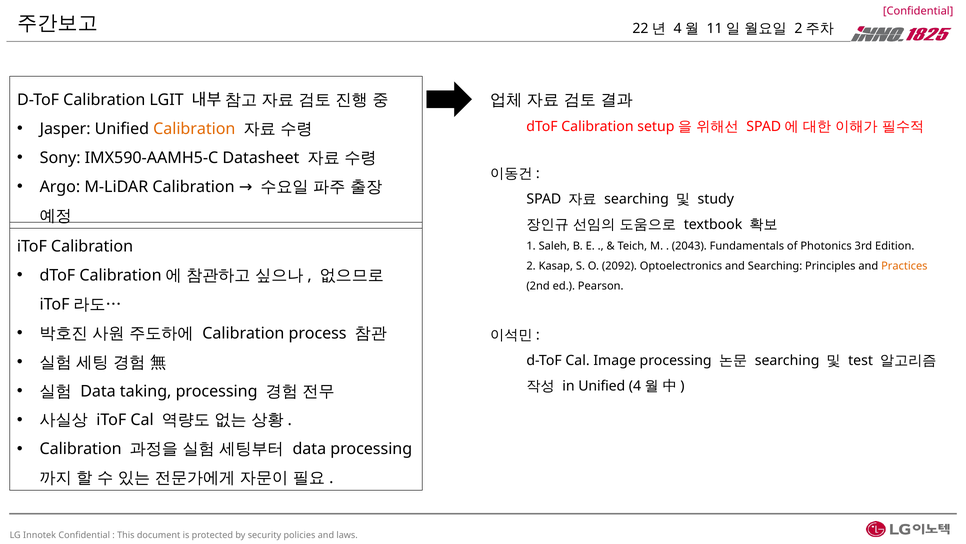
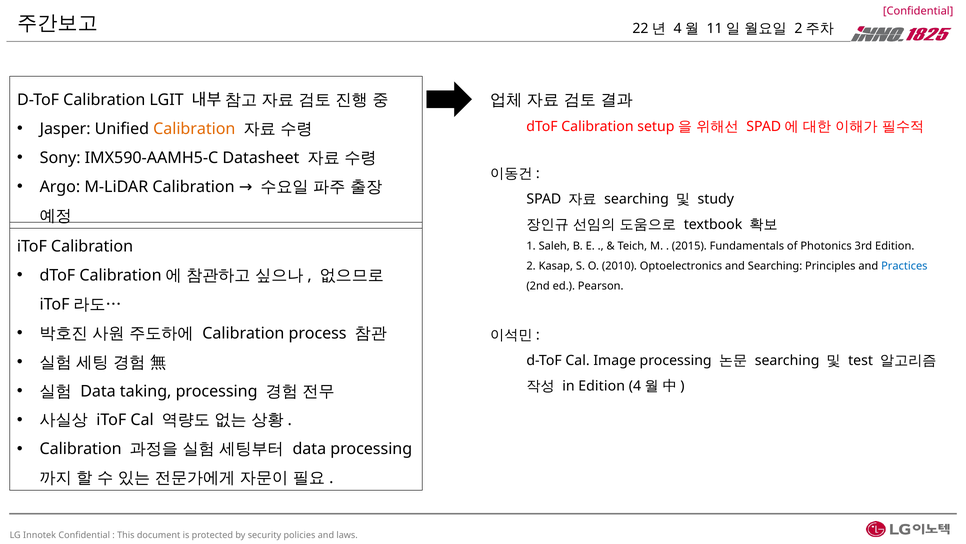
2043: 2043 -> 2015
2092: 2092 -> 2010
Practices colour: orange -> blue
in Unified: Unified -> Edition
